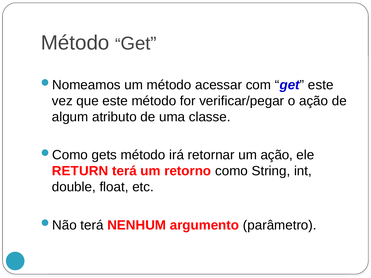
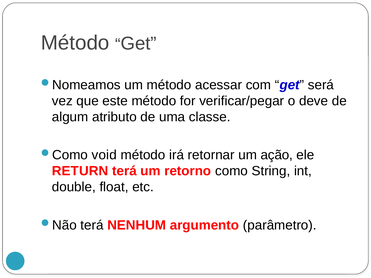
get este: este -> será
o ação: ação -> deve
gets: gets -> void
